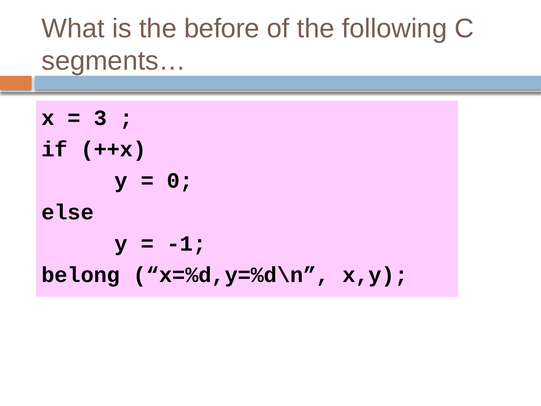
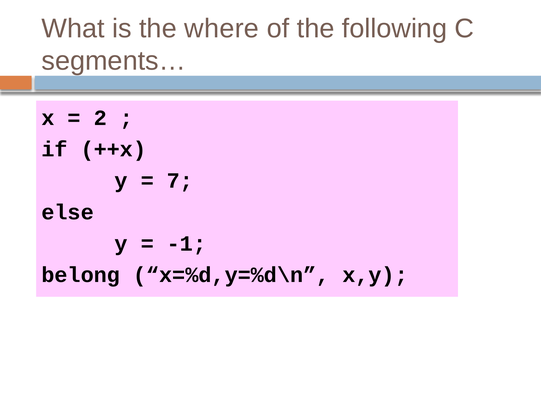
before: before -> where
3: 3 -> 2
0: 0 -> 7
